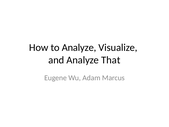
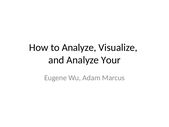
That: That -> Your
